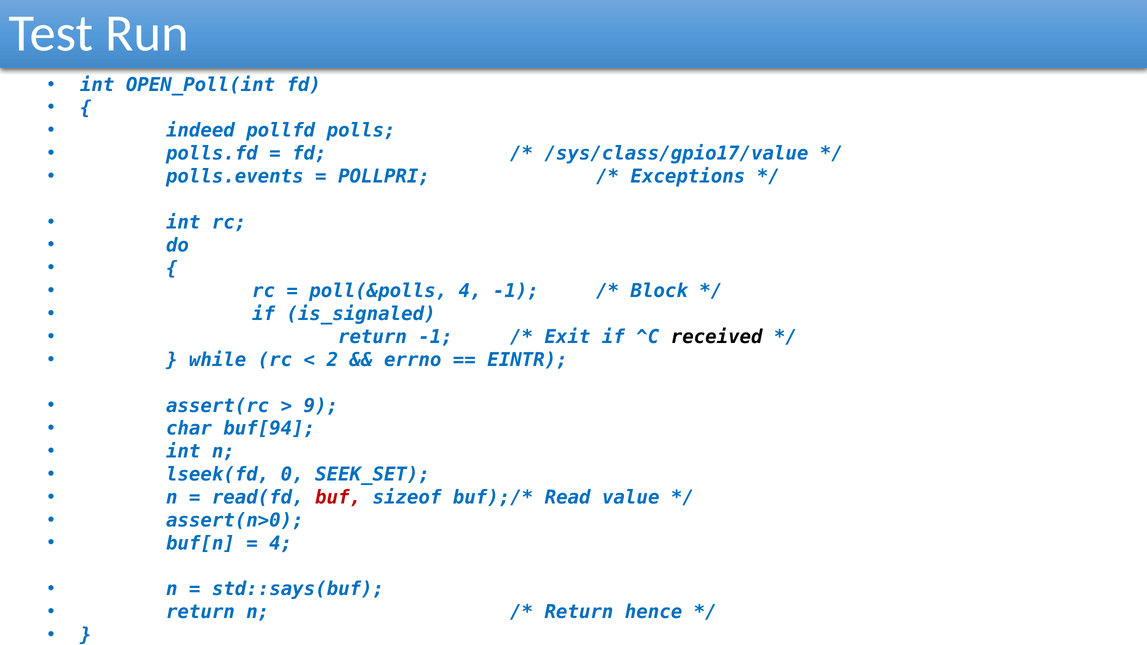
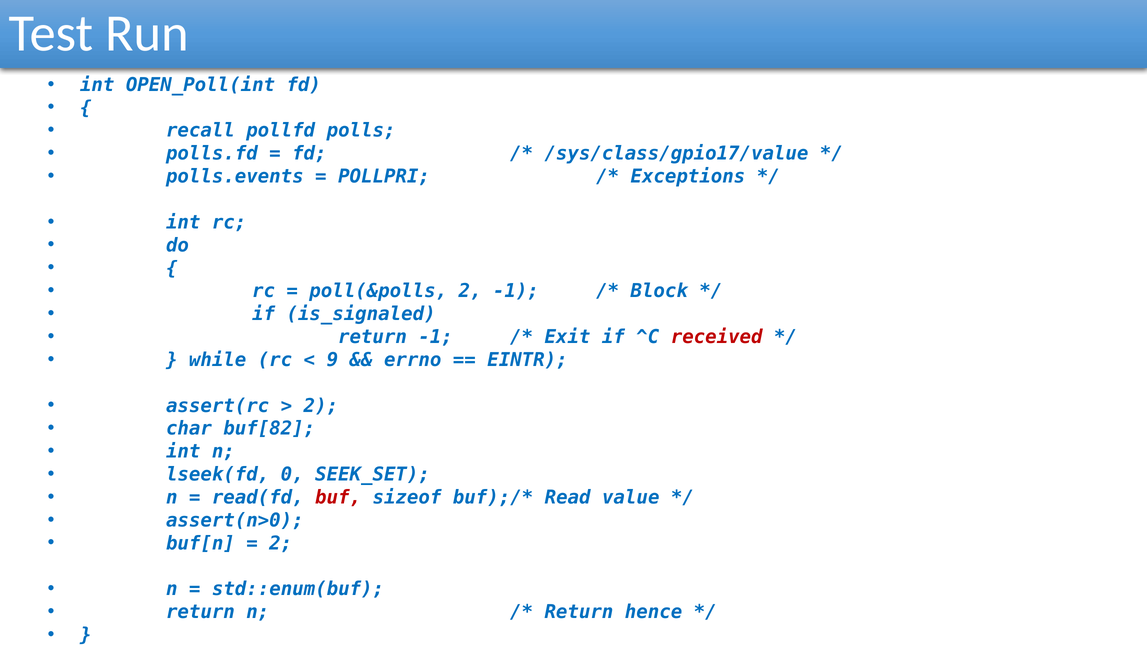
indeed: indeed -> recall
poll(&polls 4: 4 -> 2
received colour: black -> red
2: 2 -> 9
9 at (321, 406): 9 -> 2
buf[94: buf[94 -> buf[82
4 at (281, 543): 4 -> 2
std::says(buf: std::says(buf -> std::enum(buf
